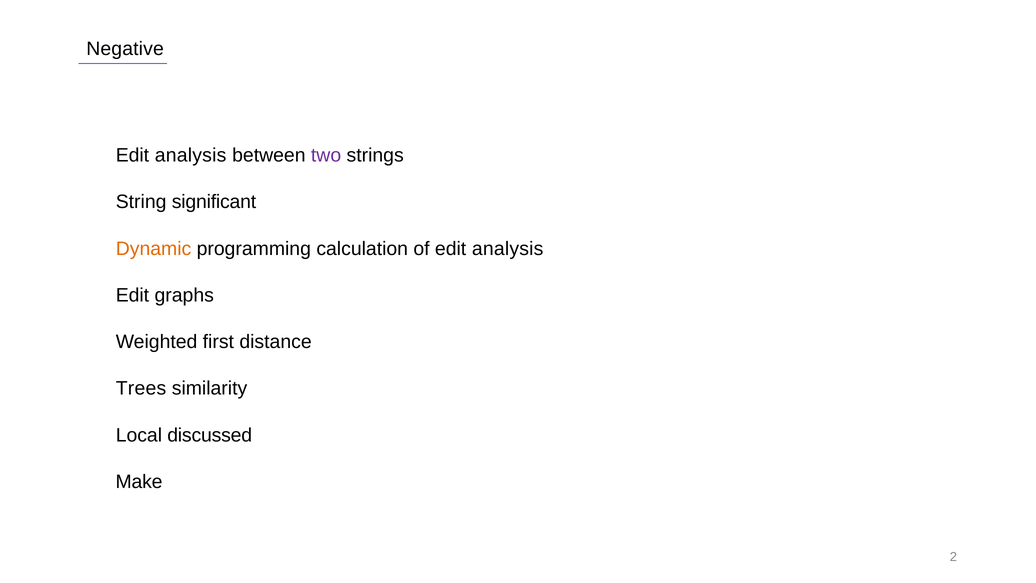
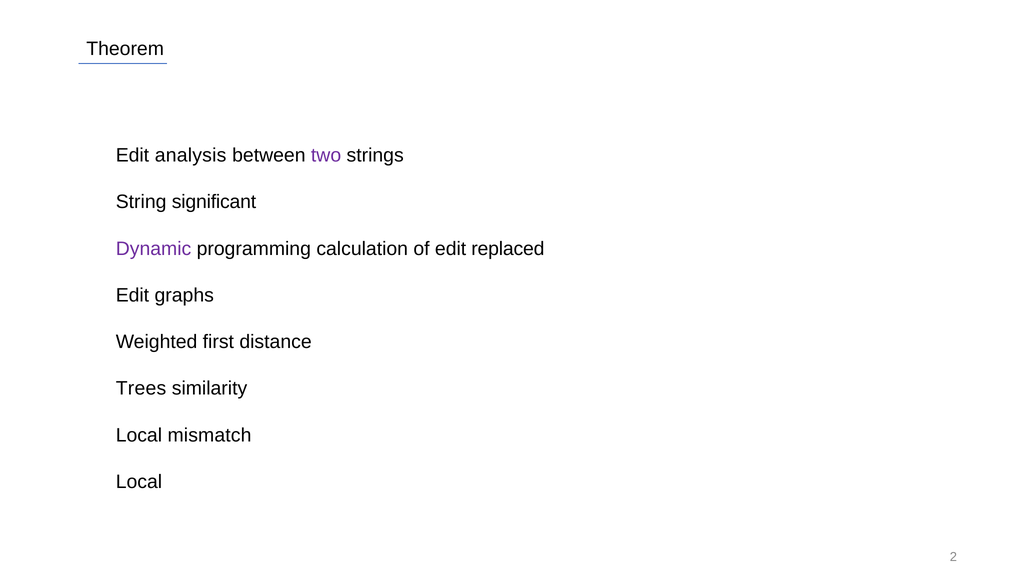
Negative: Negative -> Theorem
Dynamic colour: orange -> purple
of edit analysis: analysis -> replaced
discussed: discussed -> mismatch
Make at (139, 482): Make -> Local
